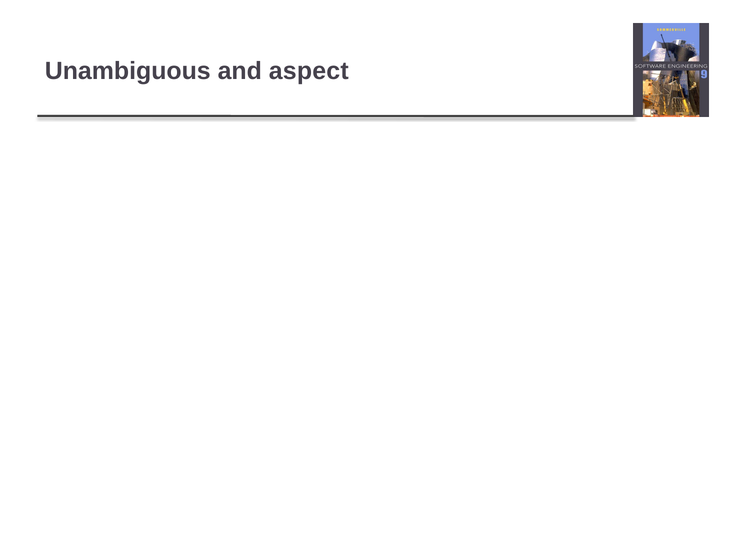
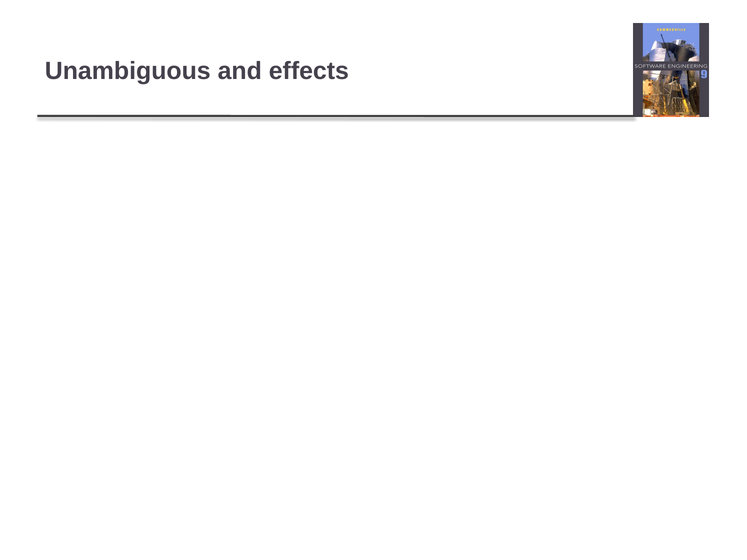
aspect: aspect -> effects
